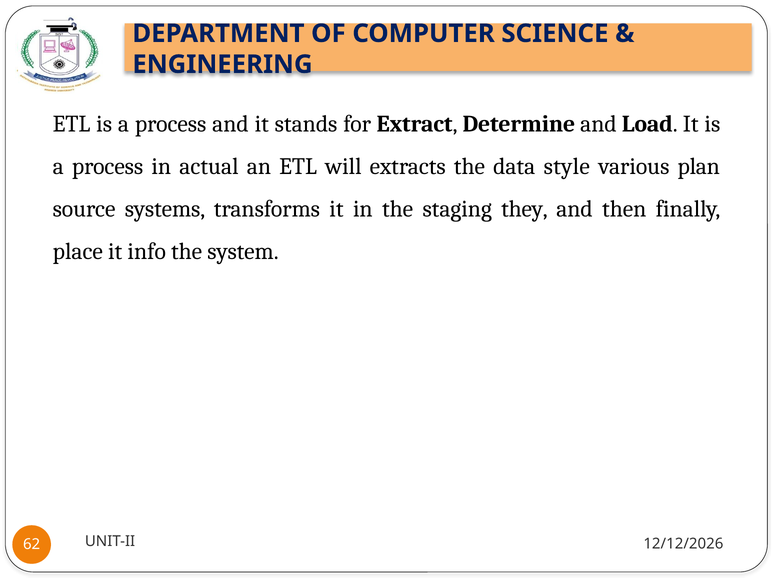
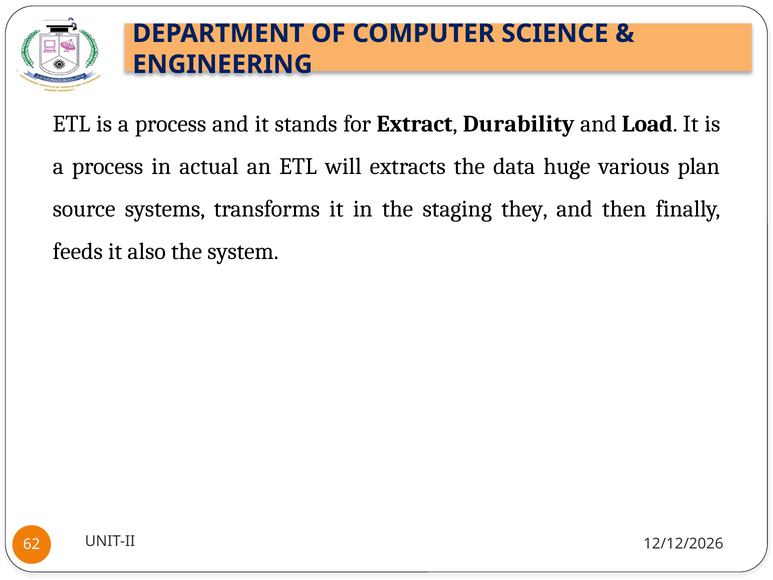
Determine: Determine -> Durability
style: style -> huge
place: place -> feeds
info: info -> also
